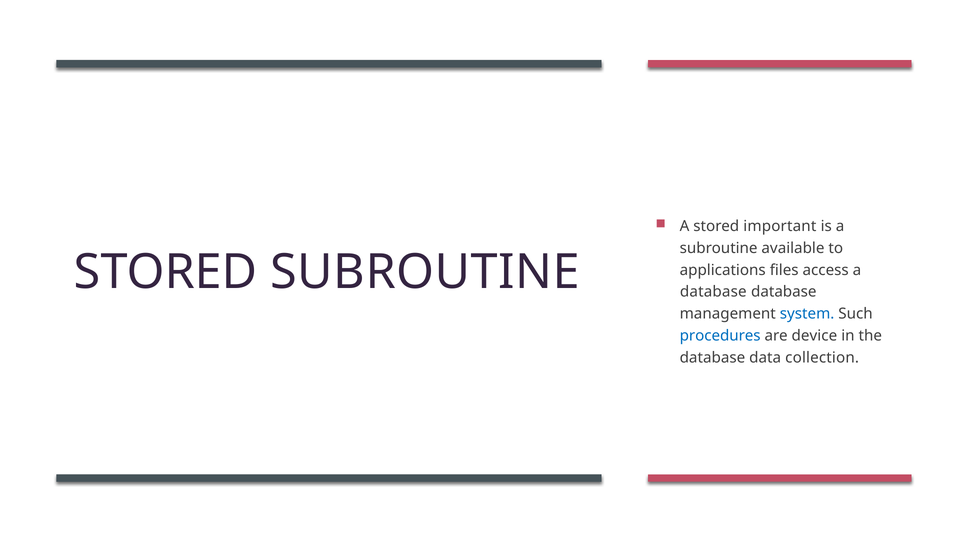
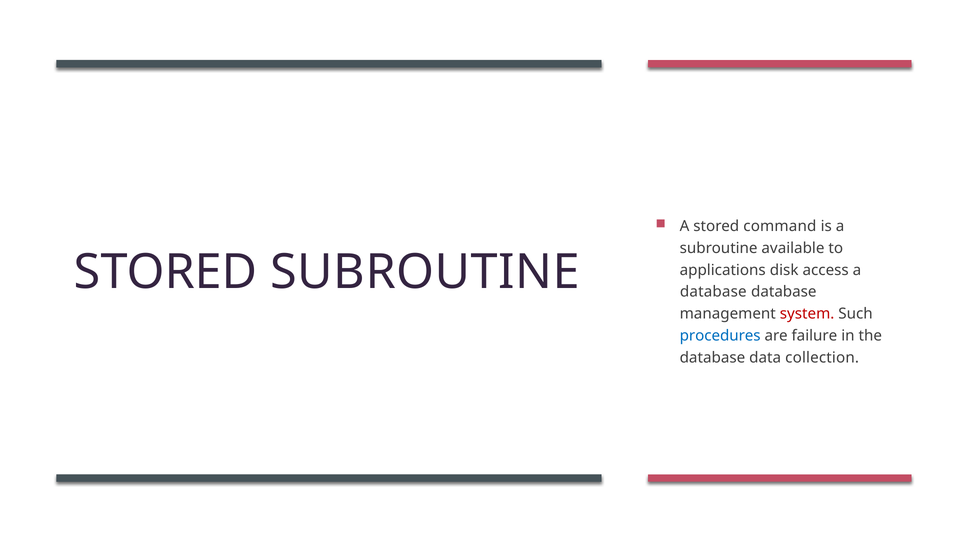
important: important -> command
files: files -> disk
system colour: blue -> red
device: device -> failure
